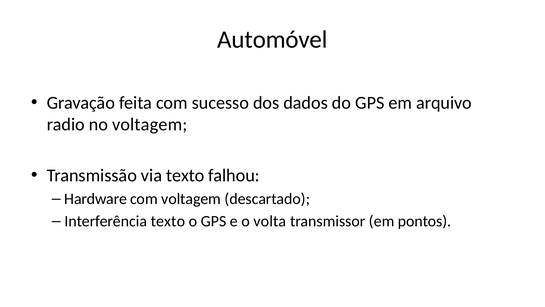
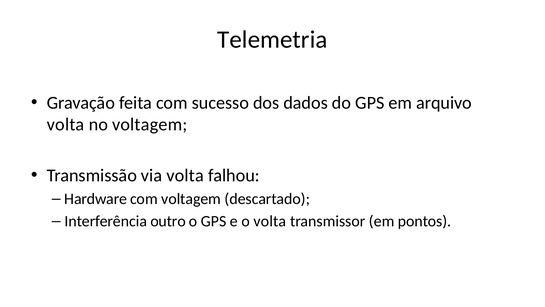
Automóvel: Automóvel -> Telemetria
radio at (66, 124): radio -> volta
via texto: texto -> volta
Interferência texto: texto -> outro
